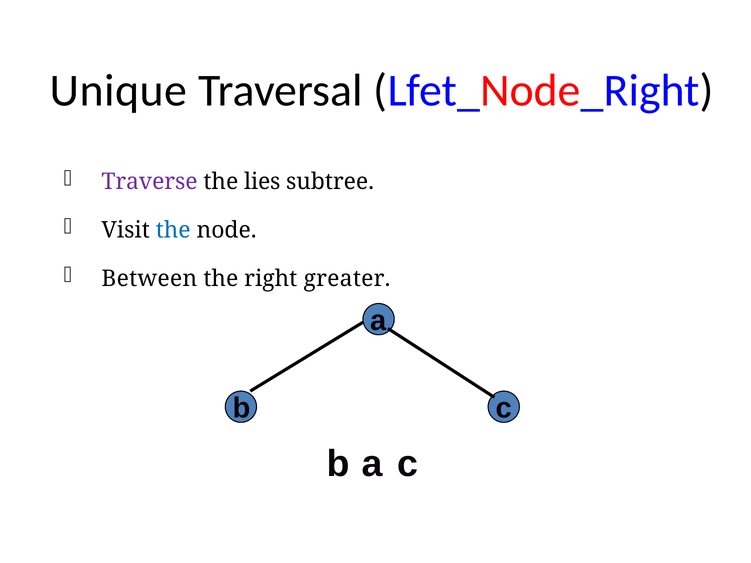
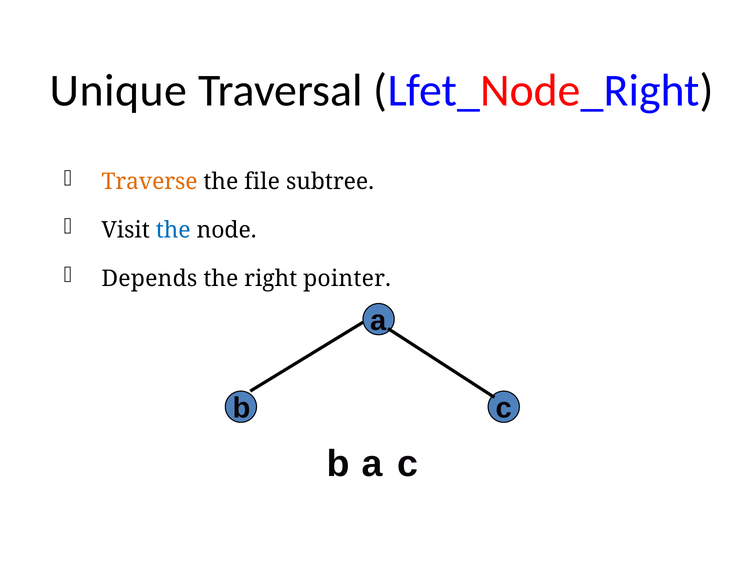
Traverse colour: purple -> orange
lies: lies -> file
Between: Between -> Depends
greater: greater -> pointer
